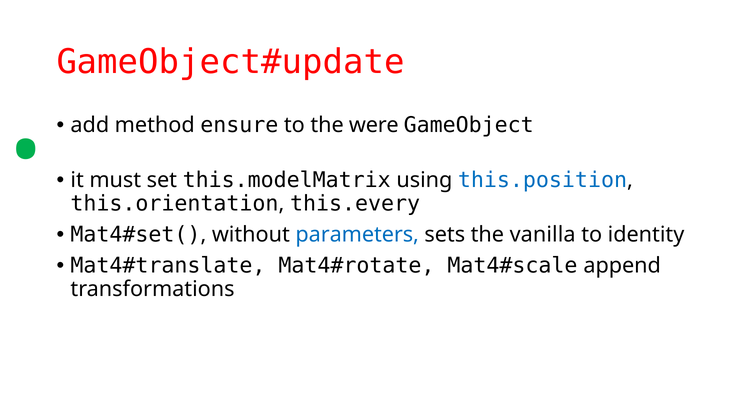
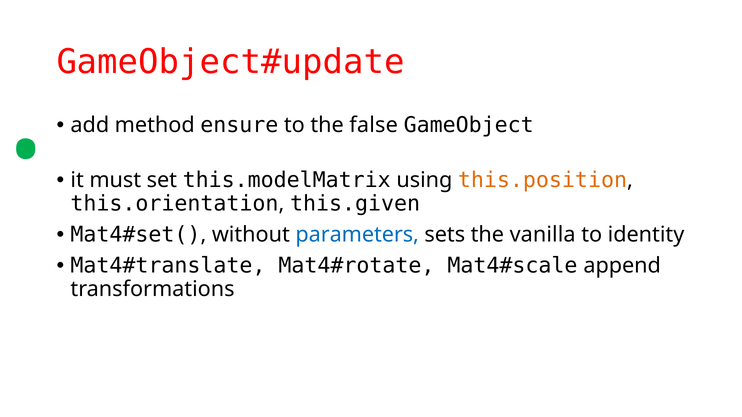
were: were -> false
this.position colour: blue -> orange
this.every: this.every -> this.given
